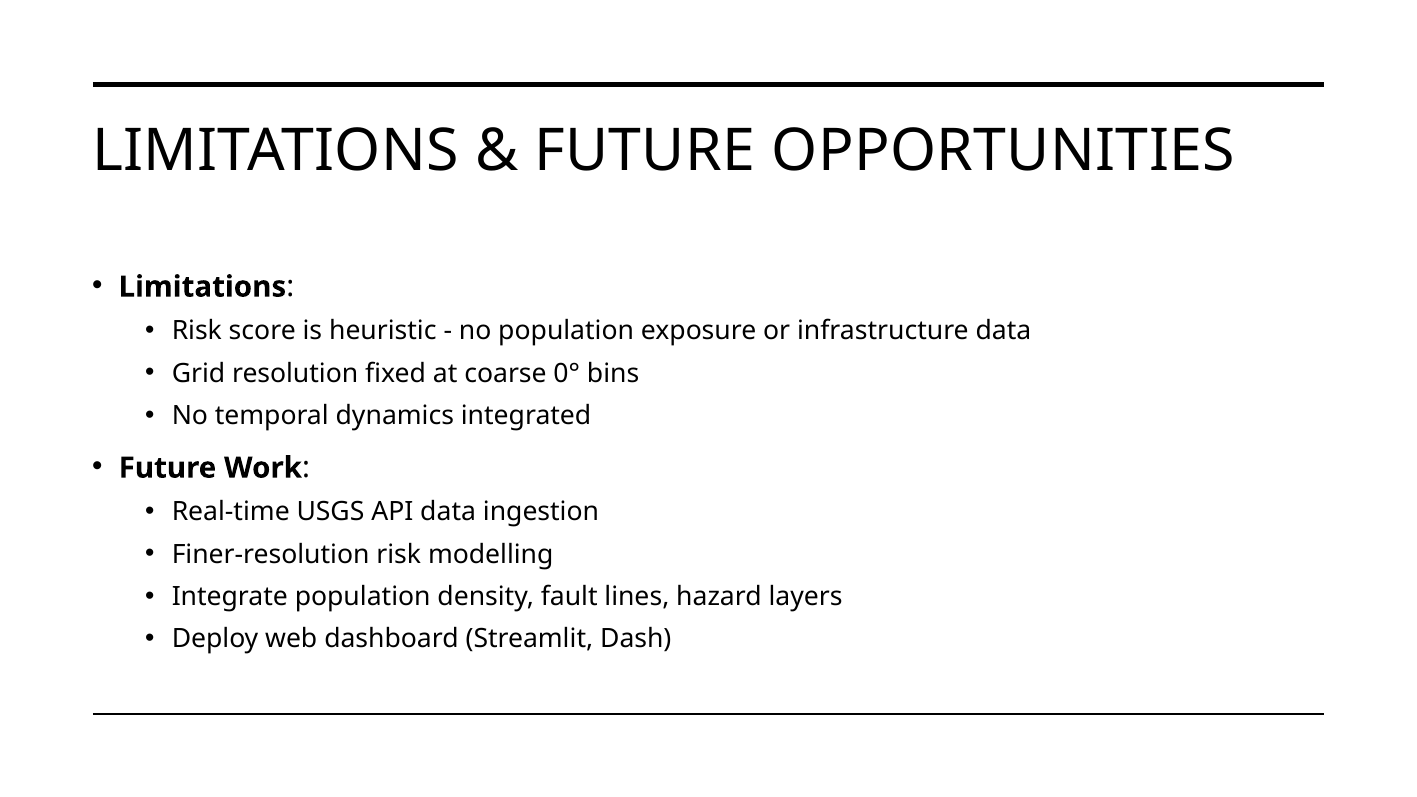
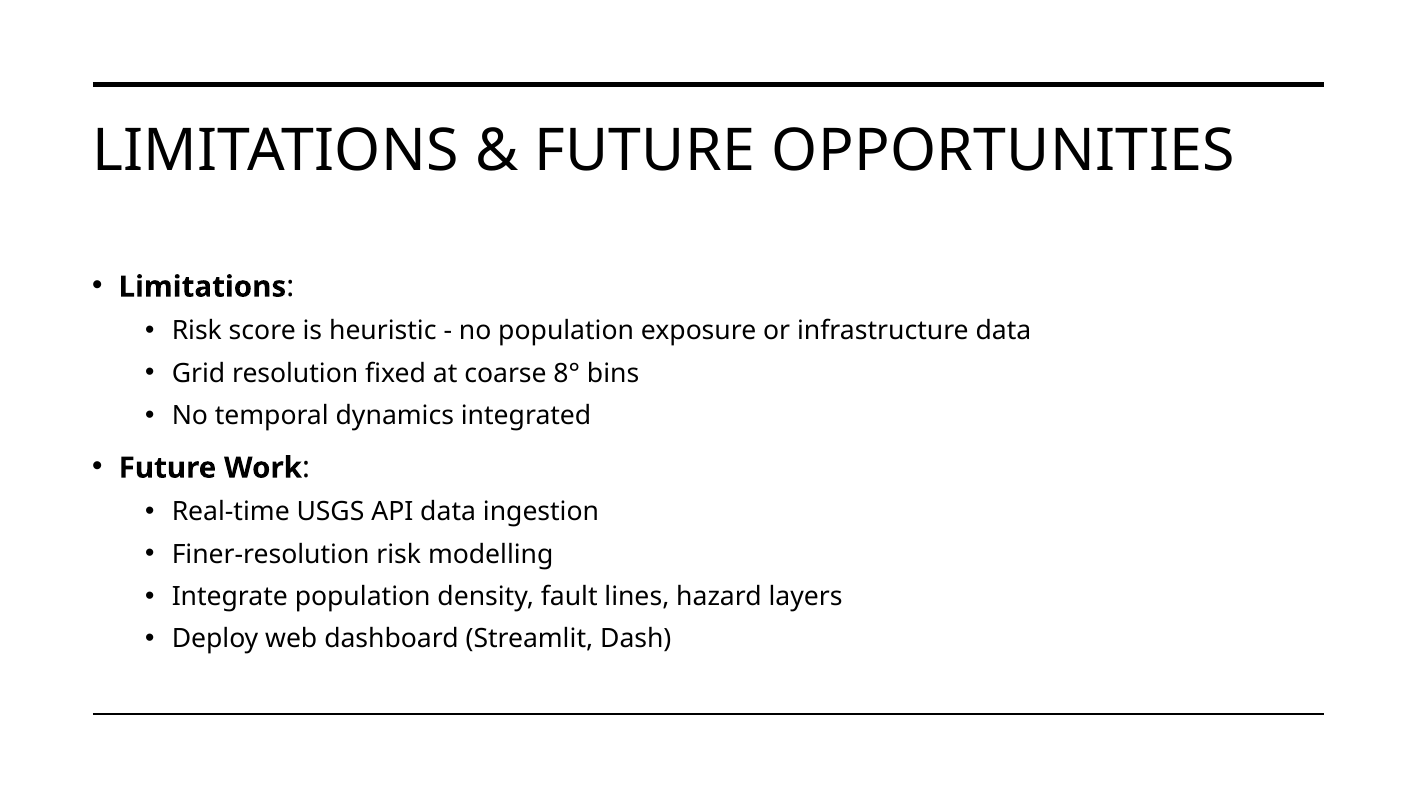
0°: 0° -> 8°
